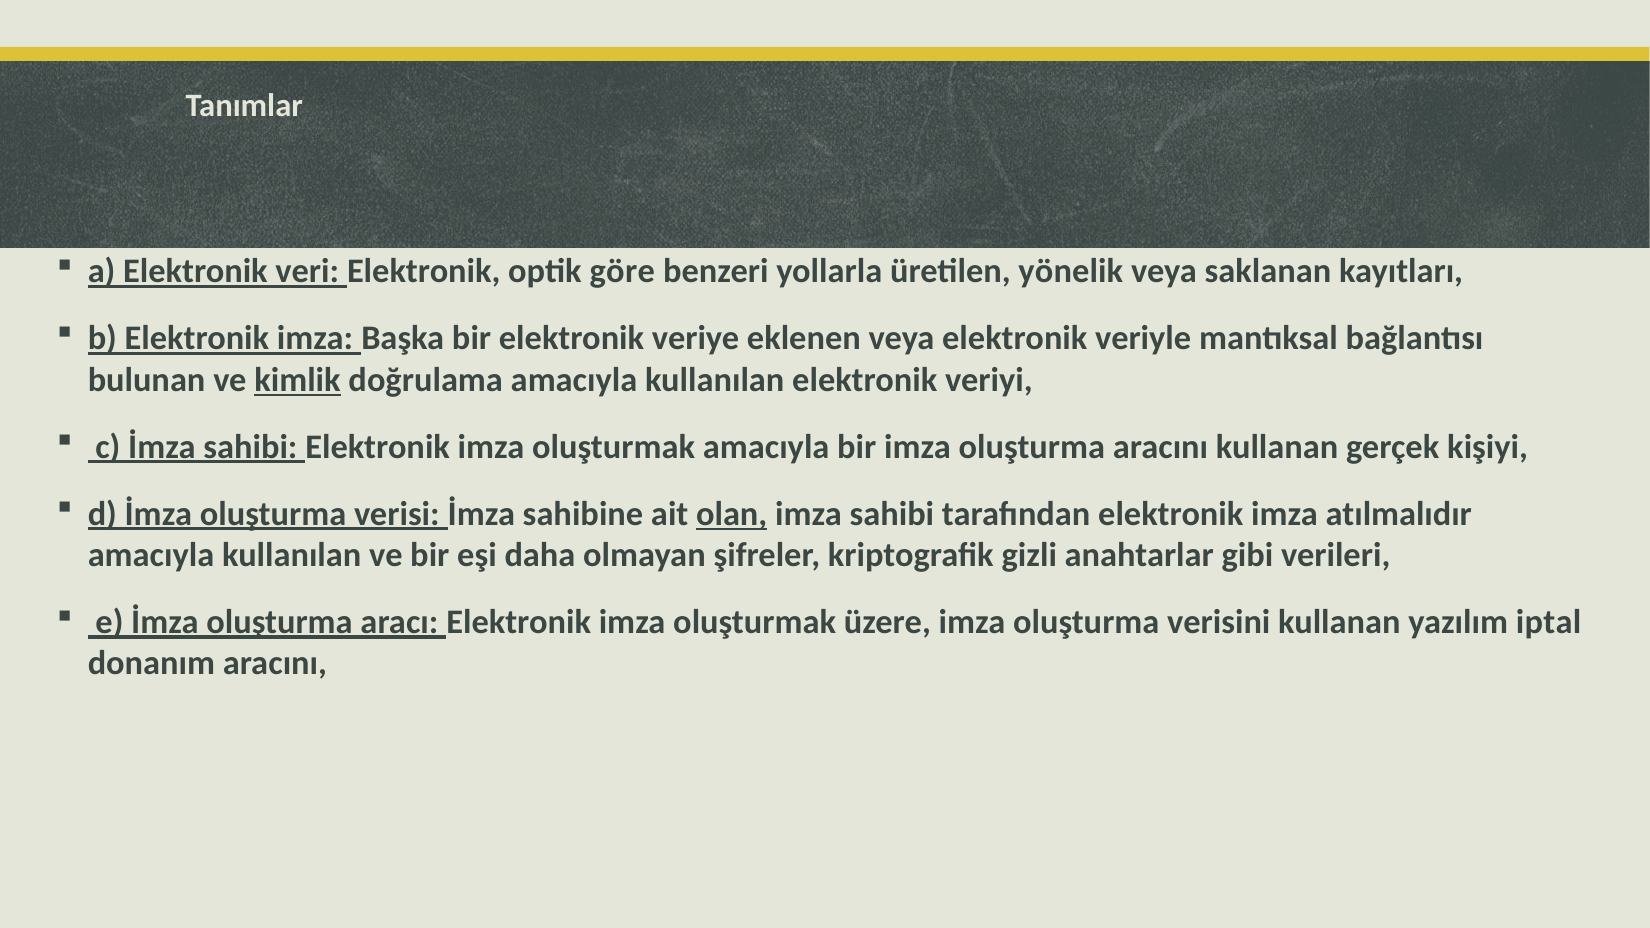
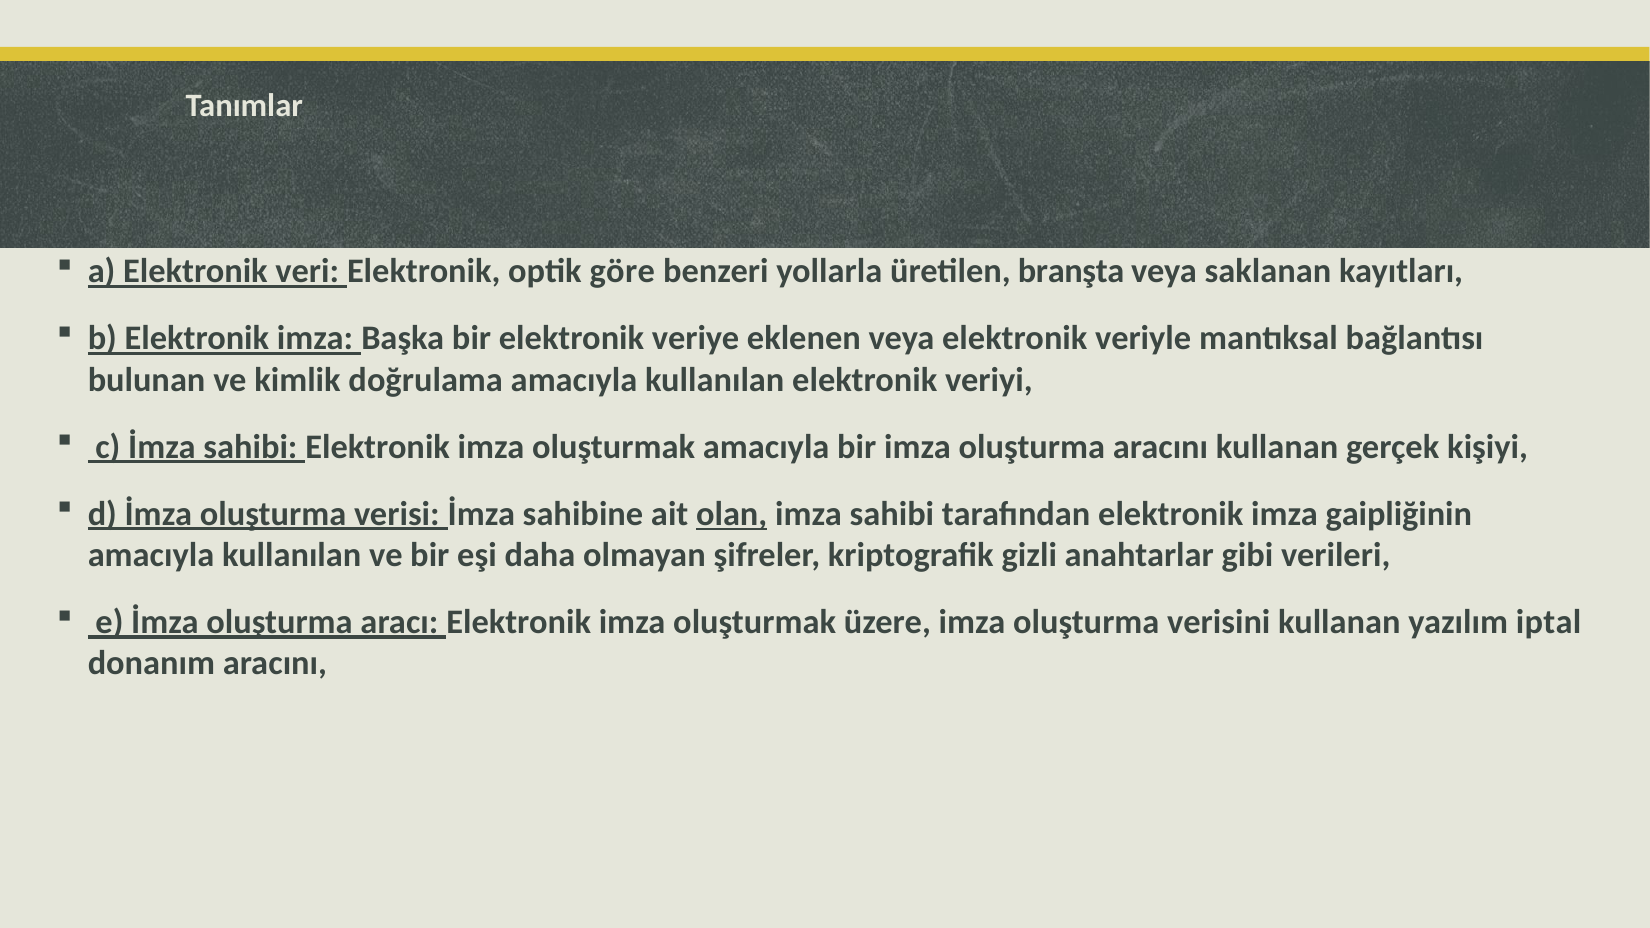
yönelik: yönelik -> branşta
kimlik underline: present -> none
atılmalıdır: atılmalıdır -> gaipliğinin
